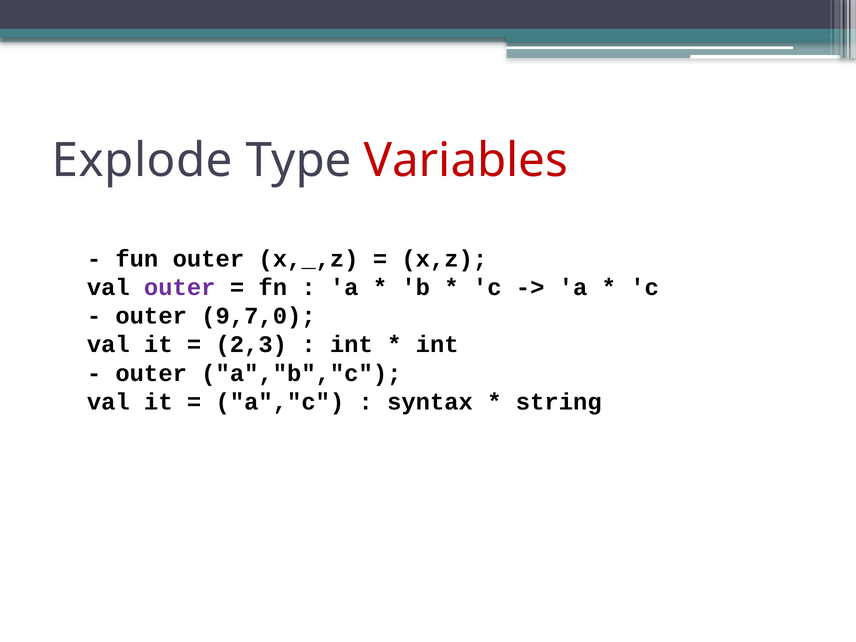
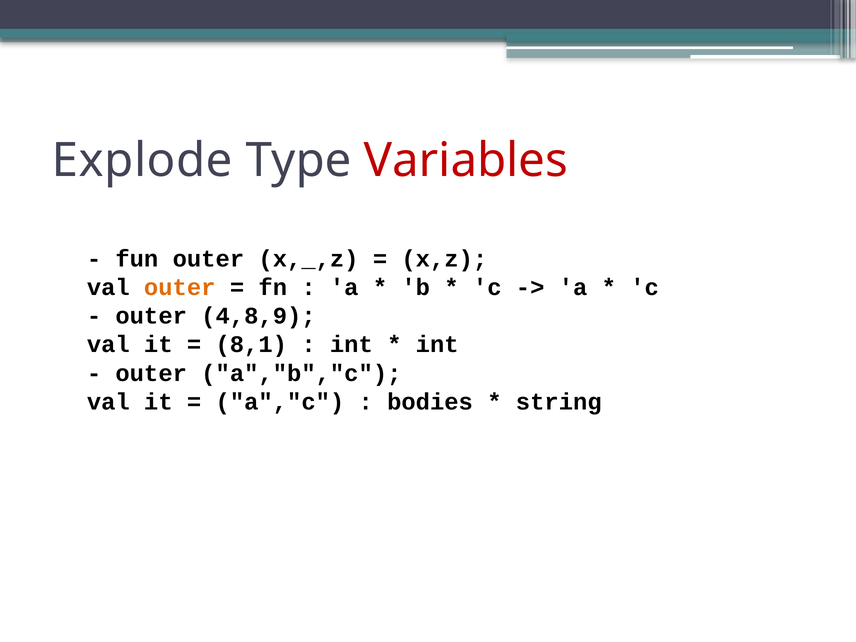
outer at (180, 288) colour: purple -> orange
9,7,0: 9,7,0 -> 4,8,9
2,3: 2,3 -> 8,1
syntax: syntax -> bodies
